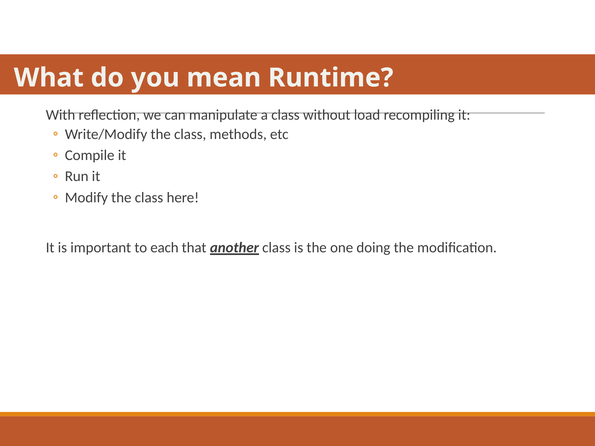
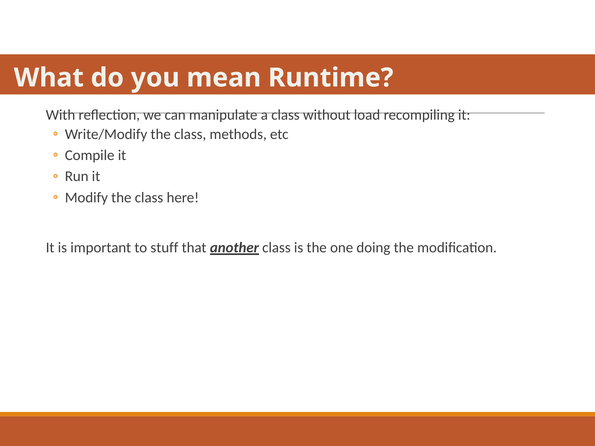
each: each -> stuff
